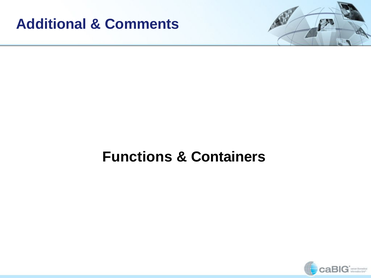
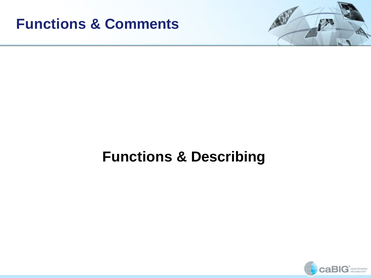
Additional at (51, 24): Additional -> Functions
Containers: Containers -> Describing
